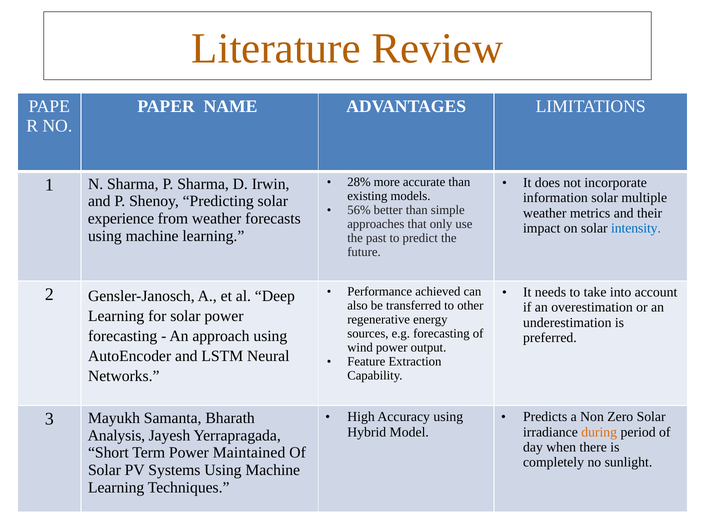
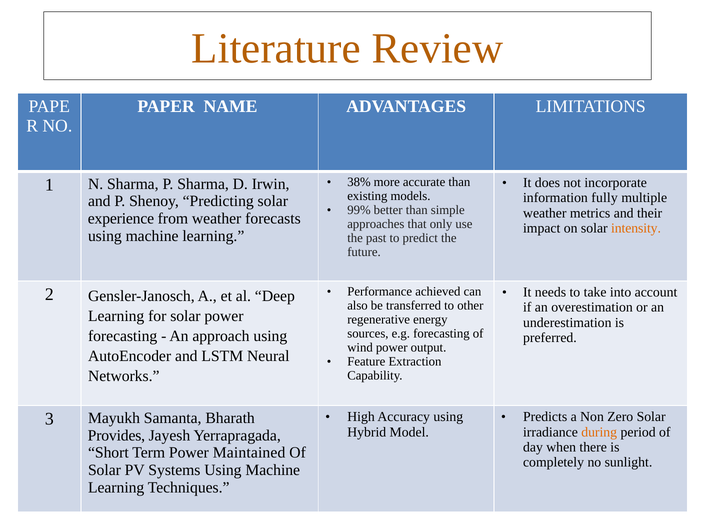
28%: 28% -> 38%
information solar: solar -> fully
56%: 56% -> 99%
intensity colour: blue -> orange
Analysis: Analysis -> Provides
